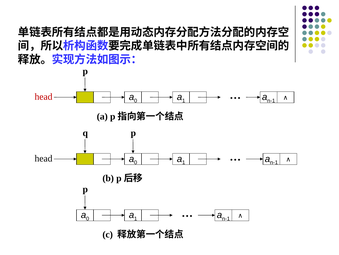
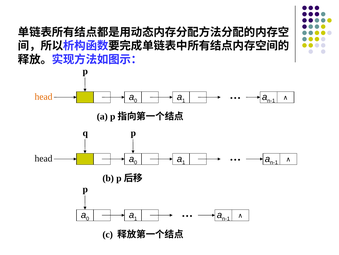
head at (44, 96) colour: red -> orange
